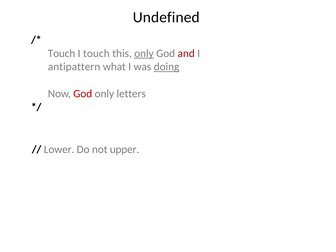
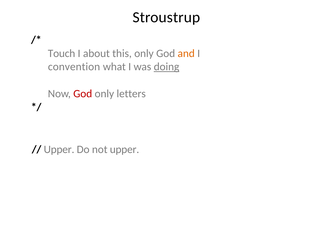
Undefined: Undefined -> Stroustrup
I touch: touch -> about
only at (144, 53) underline: present -> none
and colour: red -> orange
antipattern: antipattern -> convention
Lower at (59, 149): Lower -> Upper
